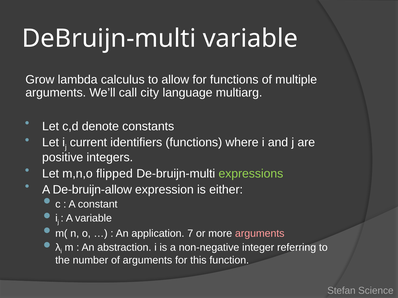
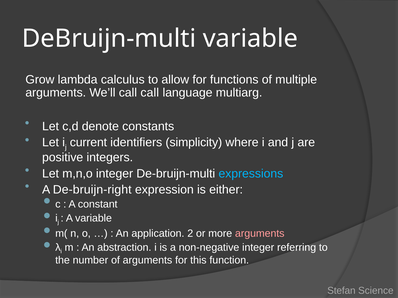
call city: city -> call
identifiers functions: functions -> simplicity
m,n,o flipped: flipped -> integer
expressions colour: light green -> light blue
De-bruijn-allow: De-bruijn-allow -> De-bruijn-right
7: 7 -> 2
